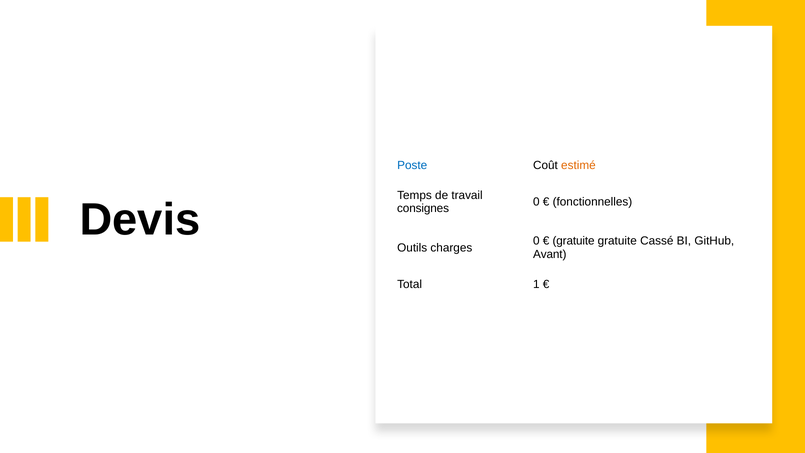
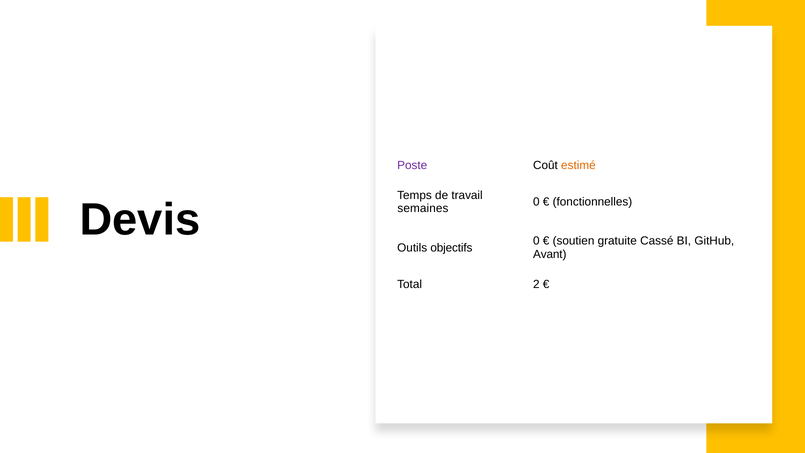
Poste colour: blue -> purple
consignes: consignes -> semaines
gratuite at (574, 241): gratuite -> soutien
charges: charges -> objectifs
1: 1 -> 2
